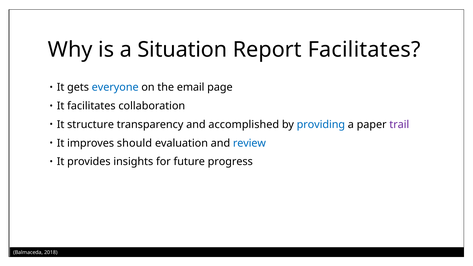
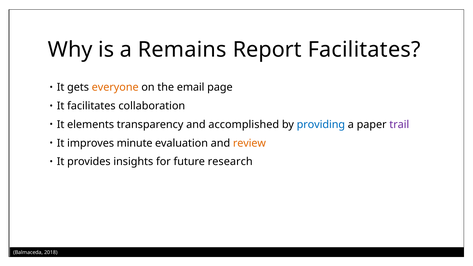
Situation: Situation -> Remains
everyone colour: blue -> orange
structure: structure -> elements
should: should -> minute
review colour: blue -> orange
progress: progress -> research
